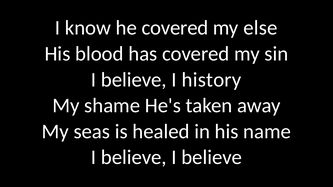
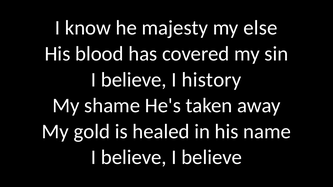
he covered: covered -> majesty
seas: seas -> gold
